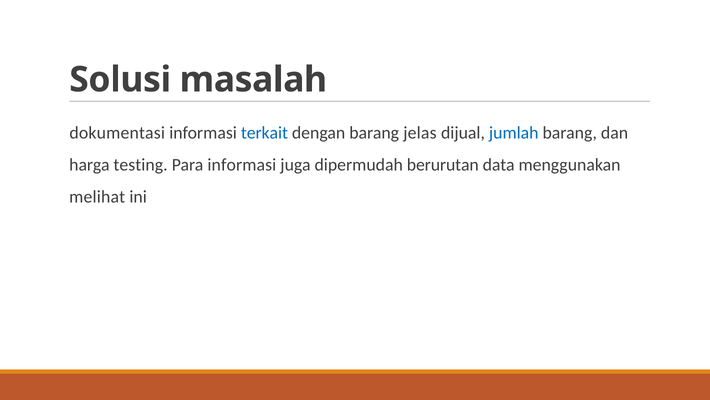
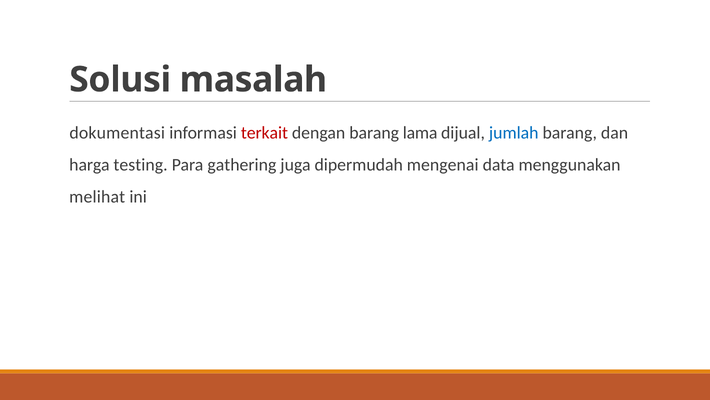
terkait colour: blue -> red
jelas: jelas -> lama
Para informasi: informasi -> gathering
berurutan: berurutan -> mengenai
